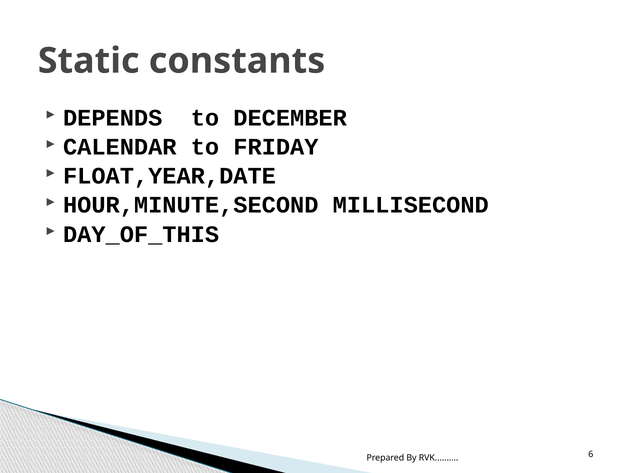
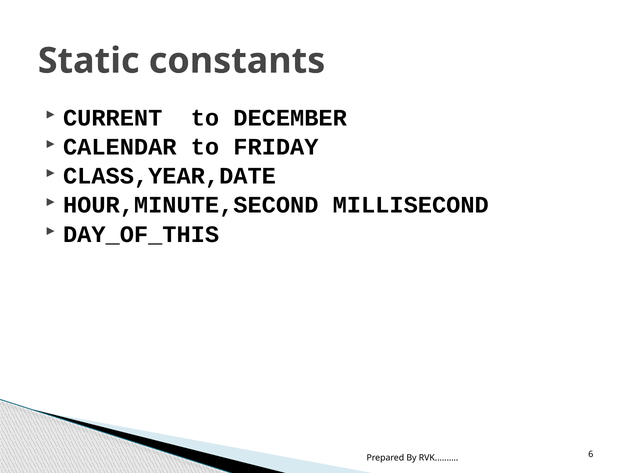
DEPENDS: DEPENDS -> CURRENT
FLOAT,YEAR,DATE: FLOAT,YEAR,DATE -> CLASS,YEAR,DATE
